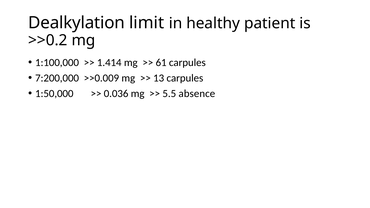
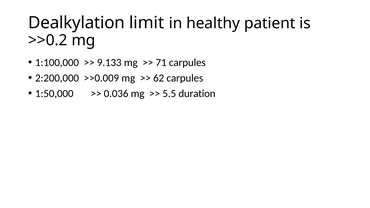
1.414: 1.414 -> 9.133
61: 61 -> 71
7:200,000: 7:200,000 -> 2:200,000
13: 13 -> 62
absence: absence -> duration
